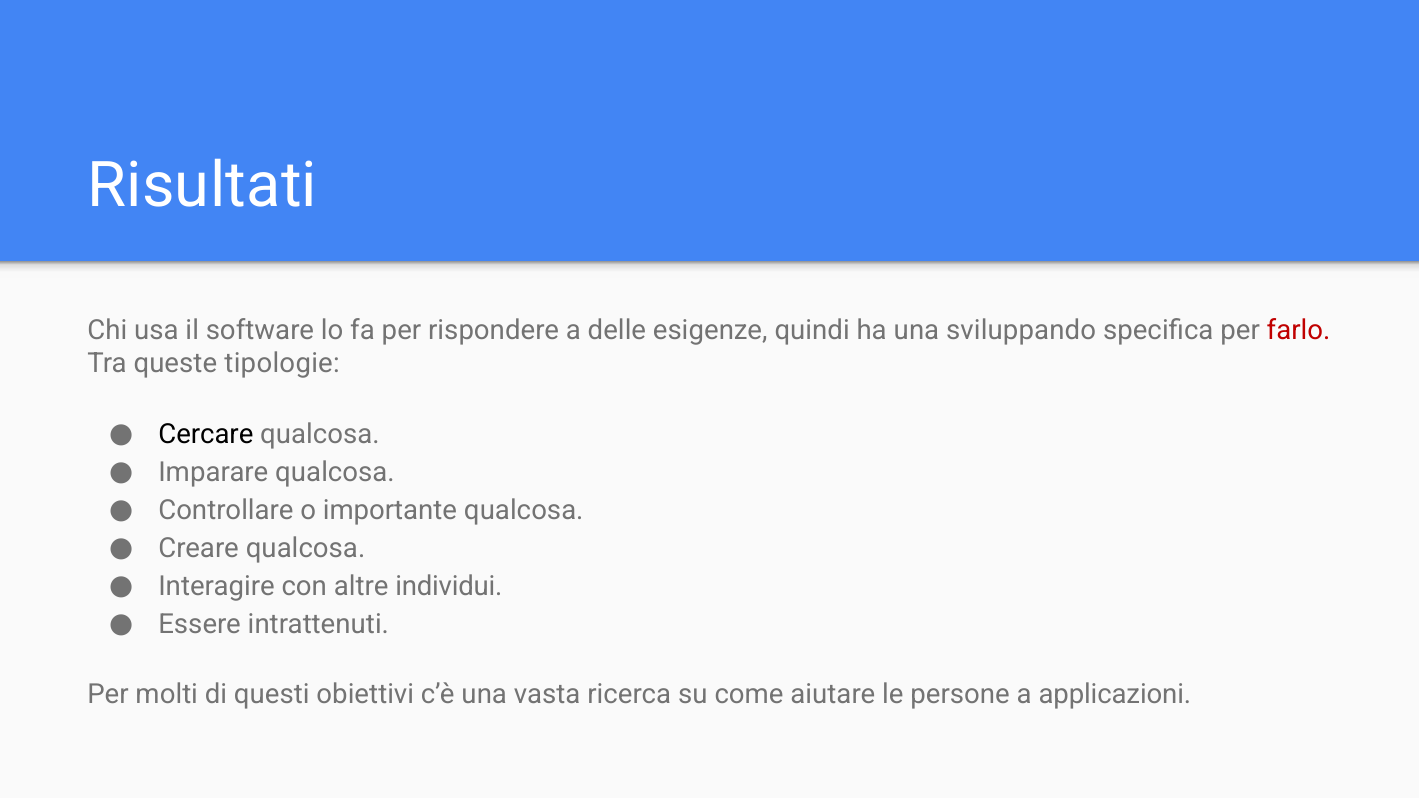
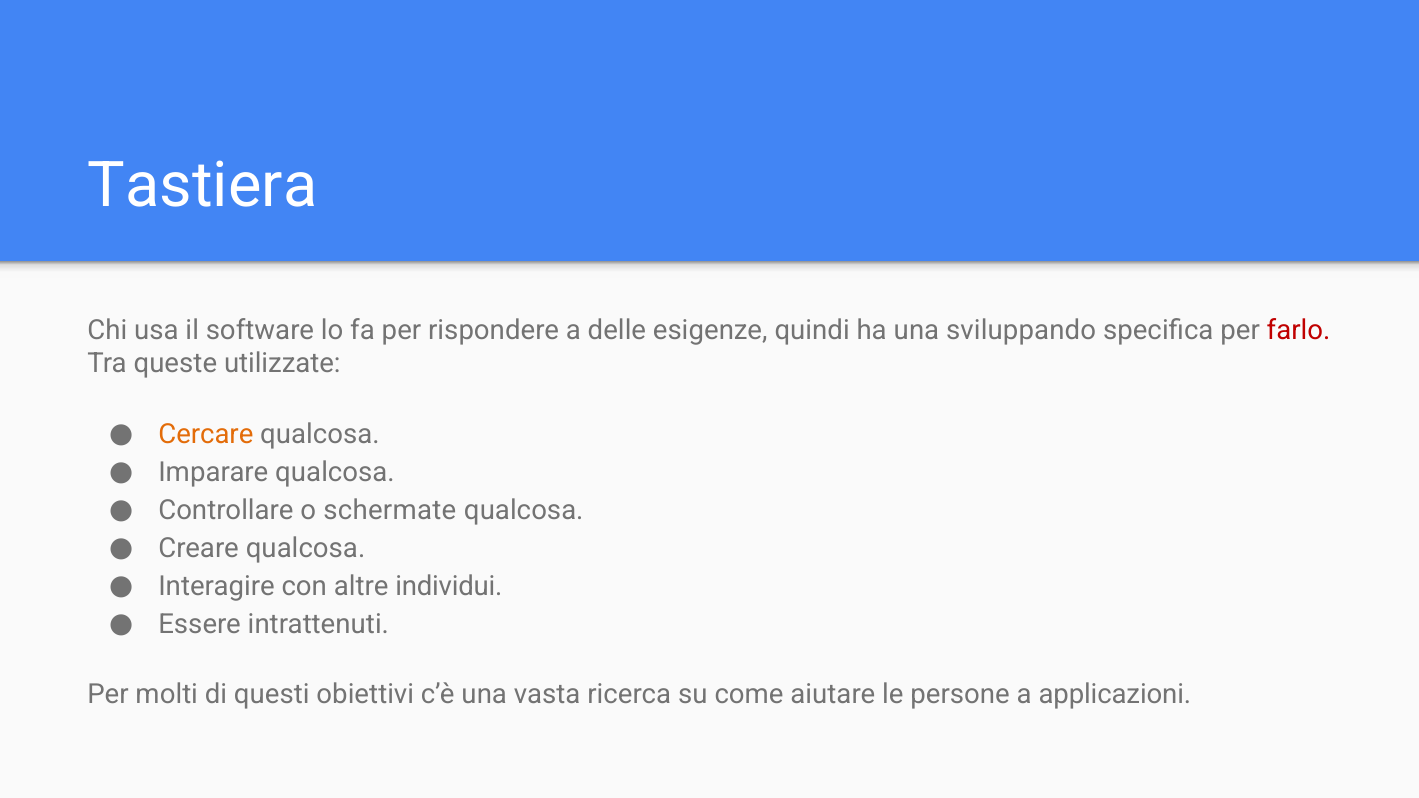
Risultati: Risultati -> Tastiera
tipologie: tipologie -> utilizzate
Cercare colour: black -> orange
importante: importante -> schermate
